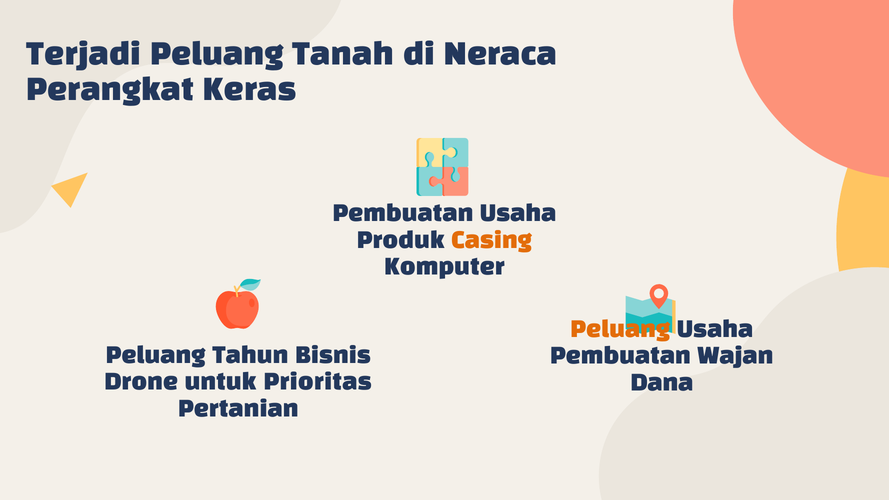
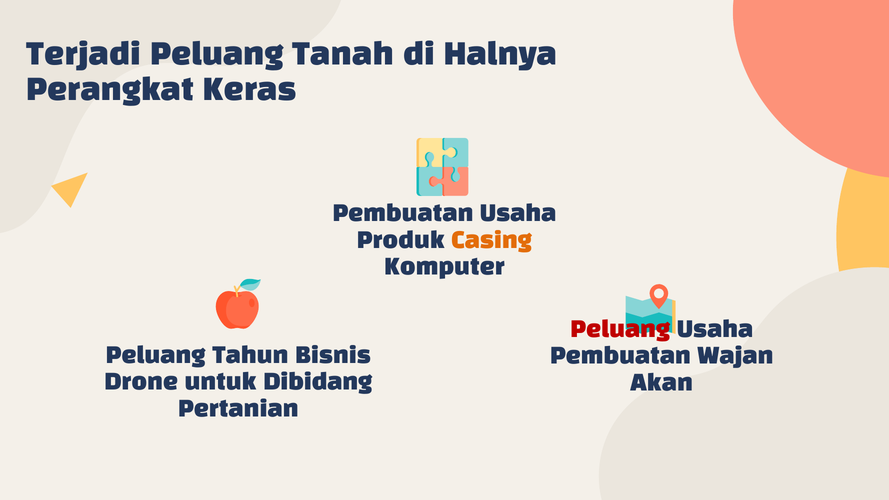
Neraca: Neraca -> Halnya
Peluang at (620, 330) colour: orange -> red
Prioritas: Prioritas -> Dibidang
Dana: Dana -> Akan
